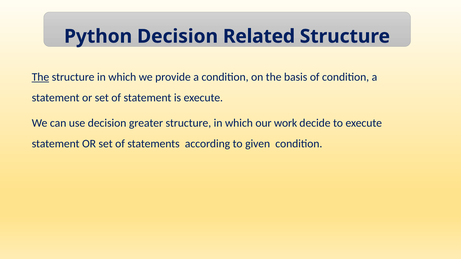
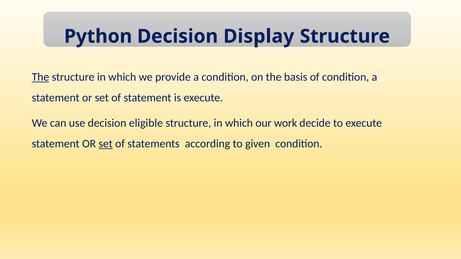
Related: Related -> Display
greater: greater -> eligible
set at (106, 144) underline: none -> present
